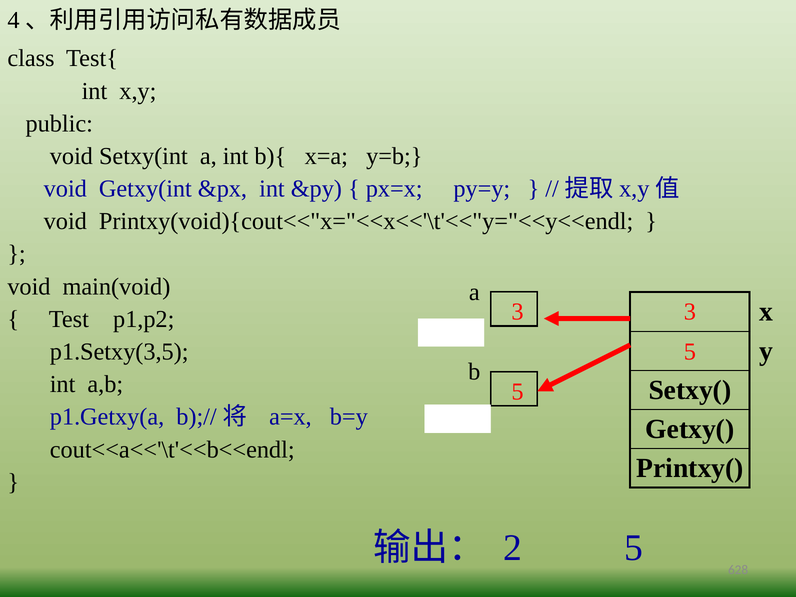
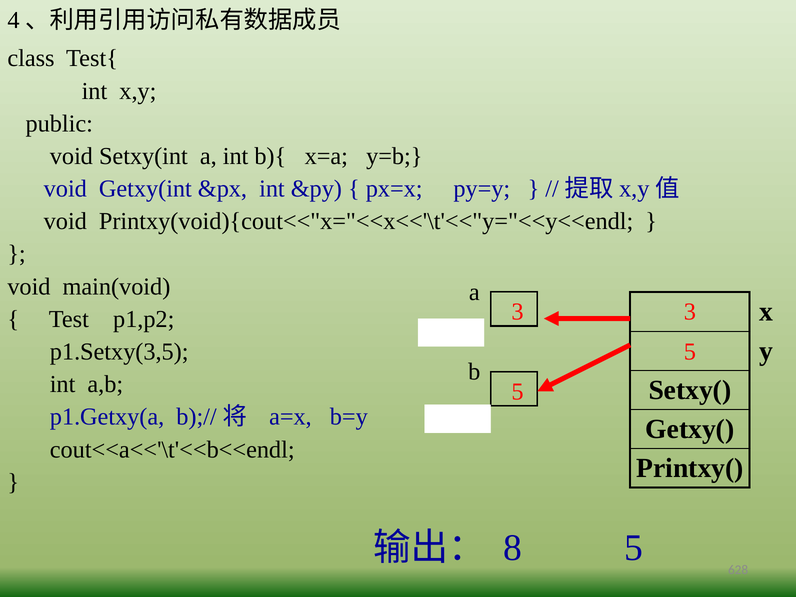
2: 2 -> 8
